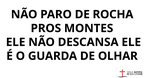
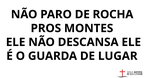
OLHAR: OLHAR -> LUGAR
